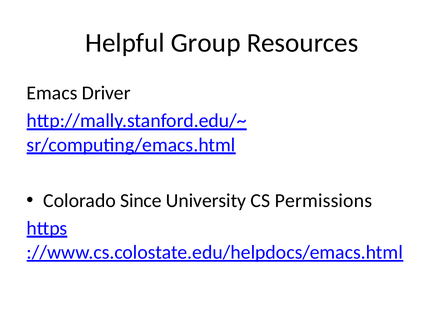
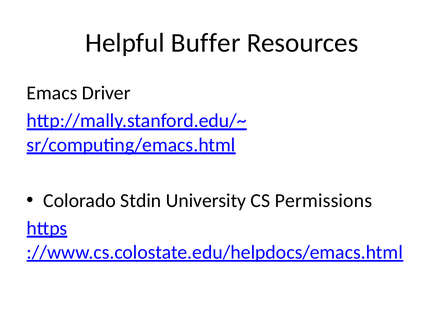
Group: Group -> Buffer
Since: Since -> Stdin
